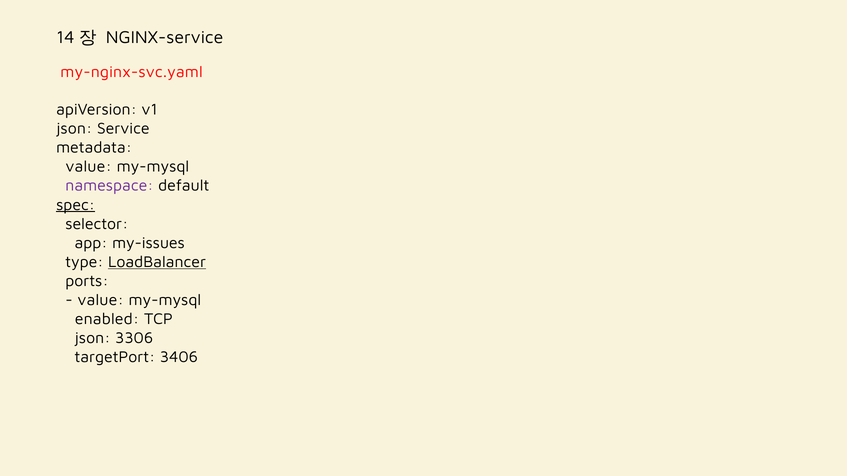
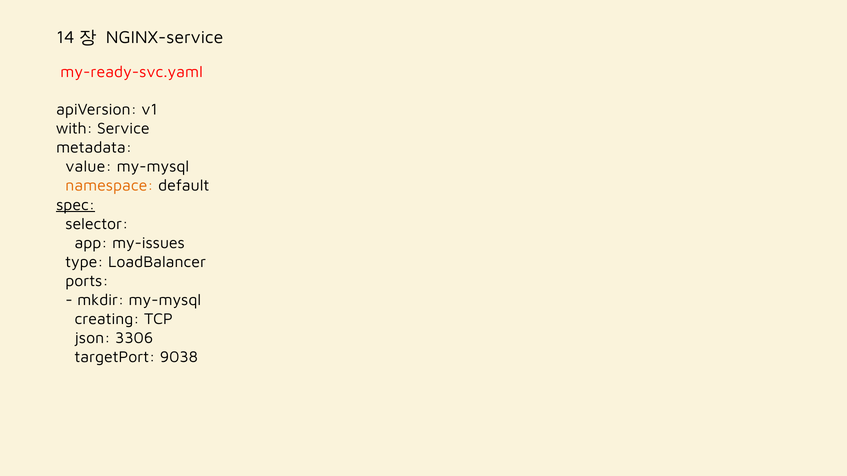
my-nginx-svc.yaml: my-nginx-svc.yaml -> my-ready-svc.yaml
json at (74, 129): json -> with
namespace colour: purple -> orange
LoadBalancer underline: present -> none
value at (101, 300): value -> mkdir
enabled: enabled -> creating
3406: 3406 -> 9038
